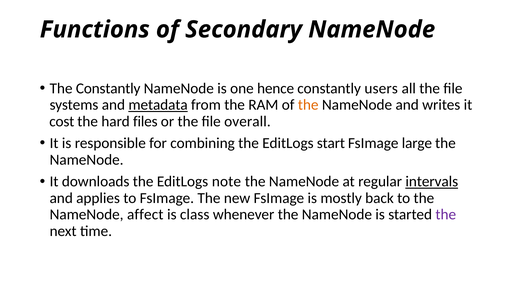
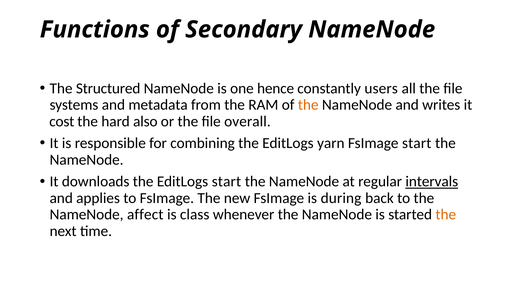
The Constantly: Constantly -> Structured
metadata underline: present -> none
files: files -> also
start: start -> yarn
FsImage large: large -> start
EditLogs note: note -> start
mostly: mostly -> during
the at (446, 214) colour: purple -> orange
